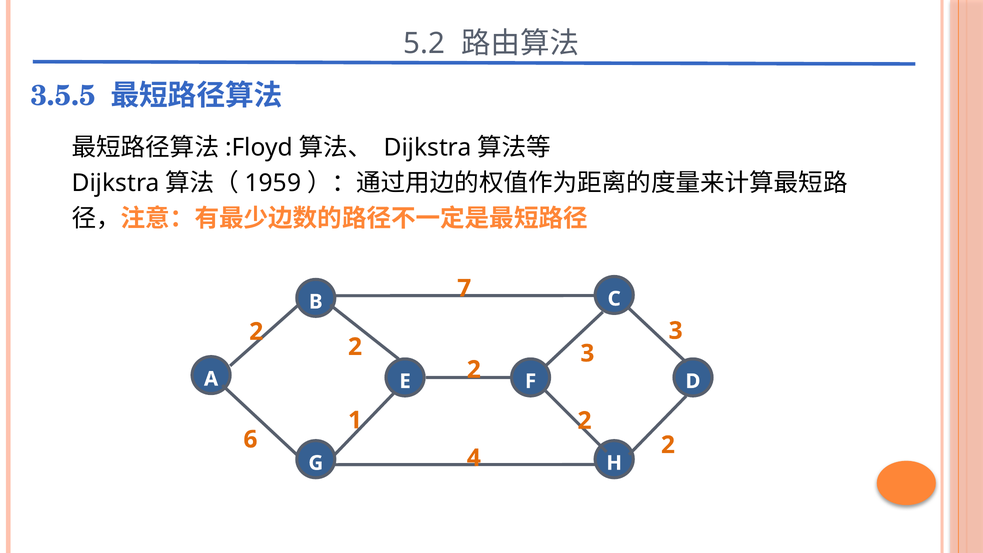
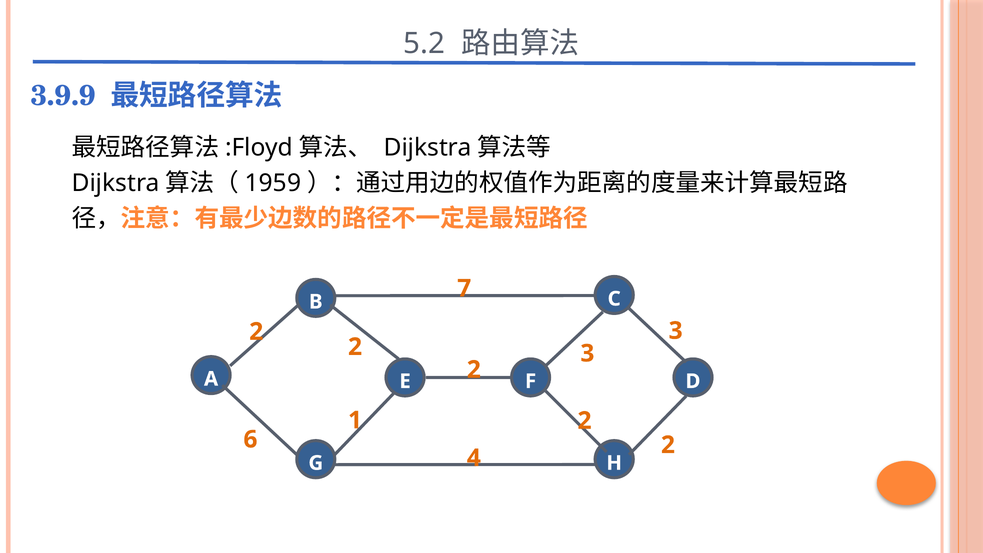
3.5.5: 3.5.5 -> 3.9.9
